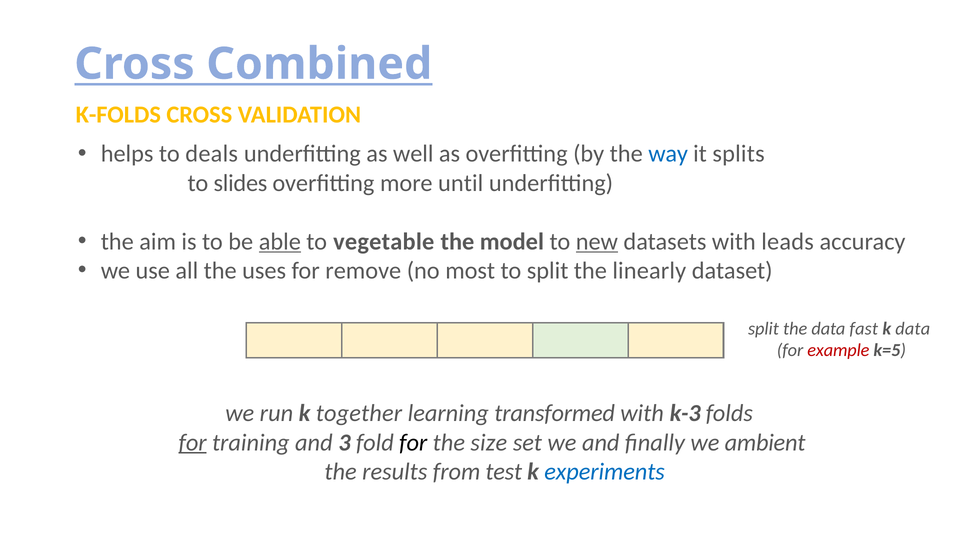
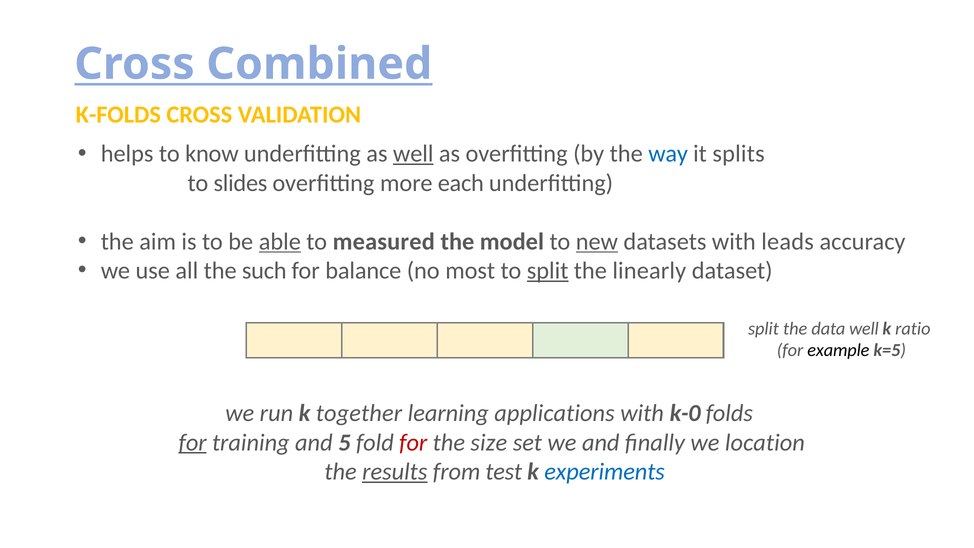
deals: deals -> know
well at (413, 154) underline: none -> present
until: until -> each
vegetable: vegetable -> measured
uses: uses -> such
remove: remove -> balance
split at (548, 271) underline: none -> present
data fast: fast -> well
k data: data -> ratio
example colour: red -> black
transformed: transformed -> applications
k-3: k-3 -> k-0
3: 3 -> 5
for at (413, 442) colour: black -> red
ambient: ambient -> location
results underline: none -> present
